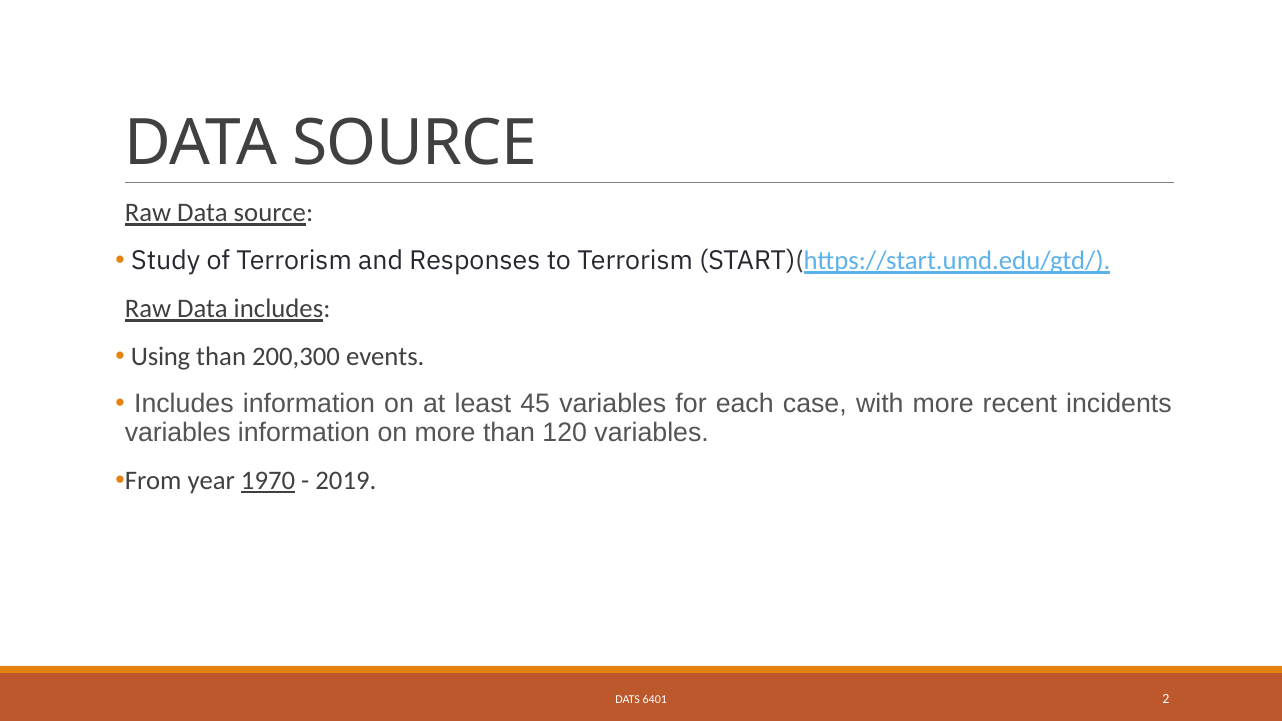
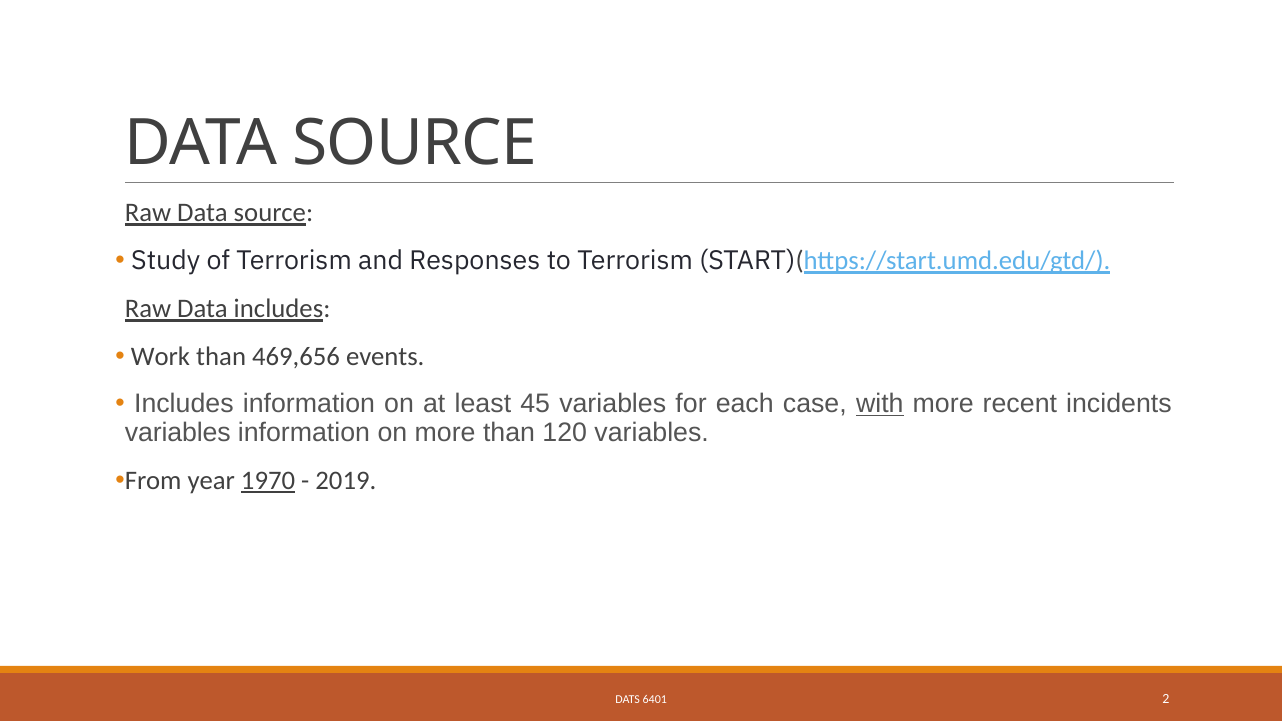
Using: Using -> Work
200,300: 200,300 -> 469,656
with underline: none -> present
